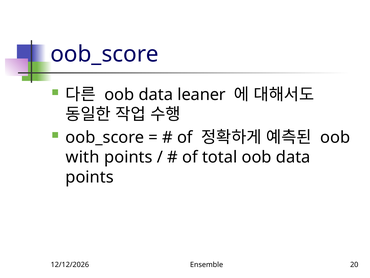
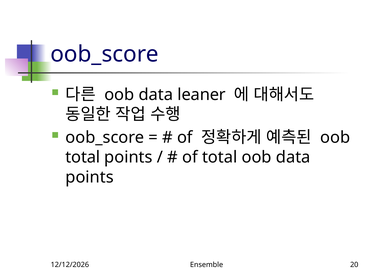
with at (83, 157): with -> total
